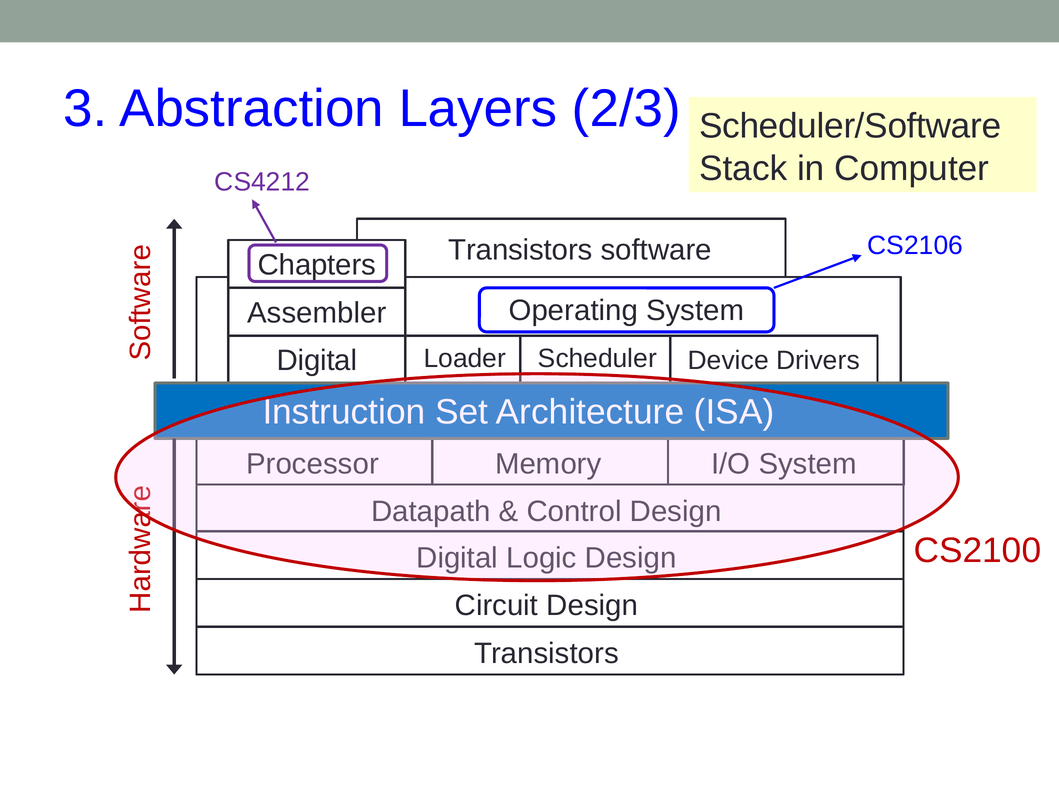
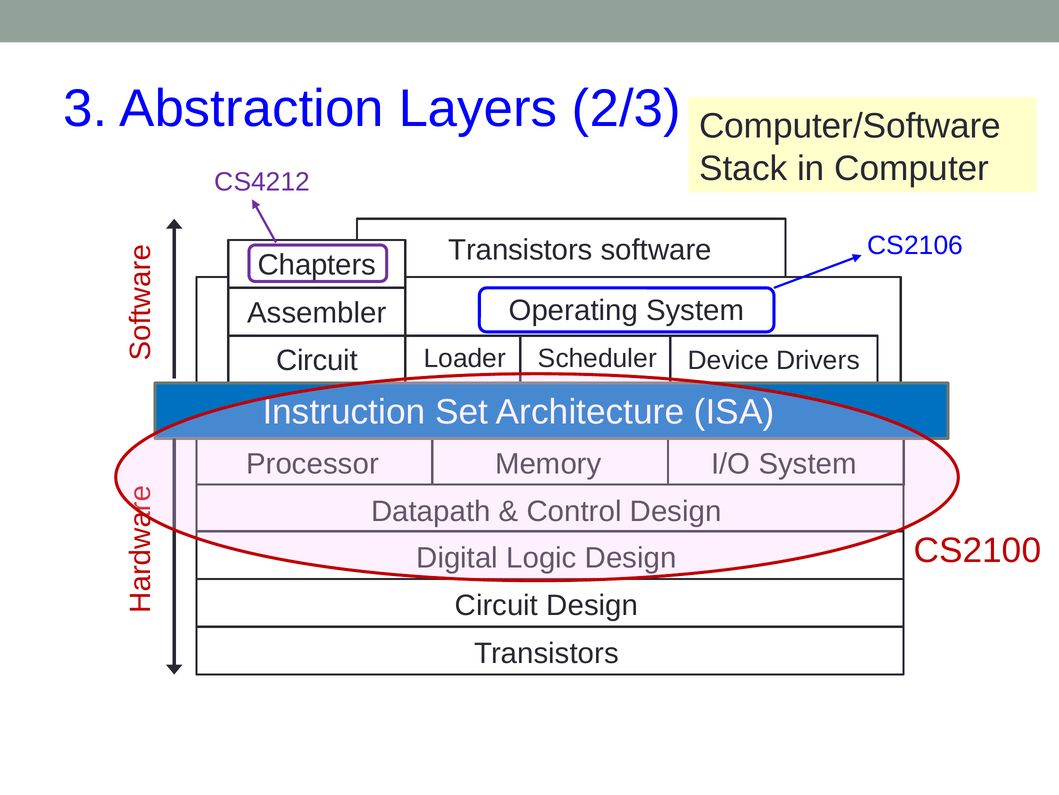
Scheduler/Software: Scheduler/Software -> Computer/Software
Digital at (317, 360): Digital -> Circuit
